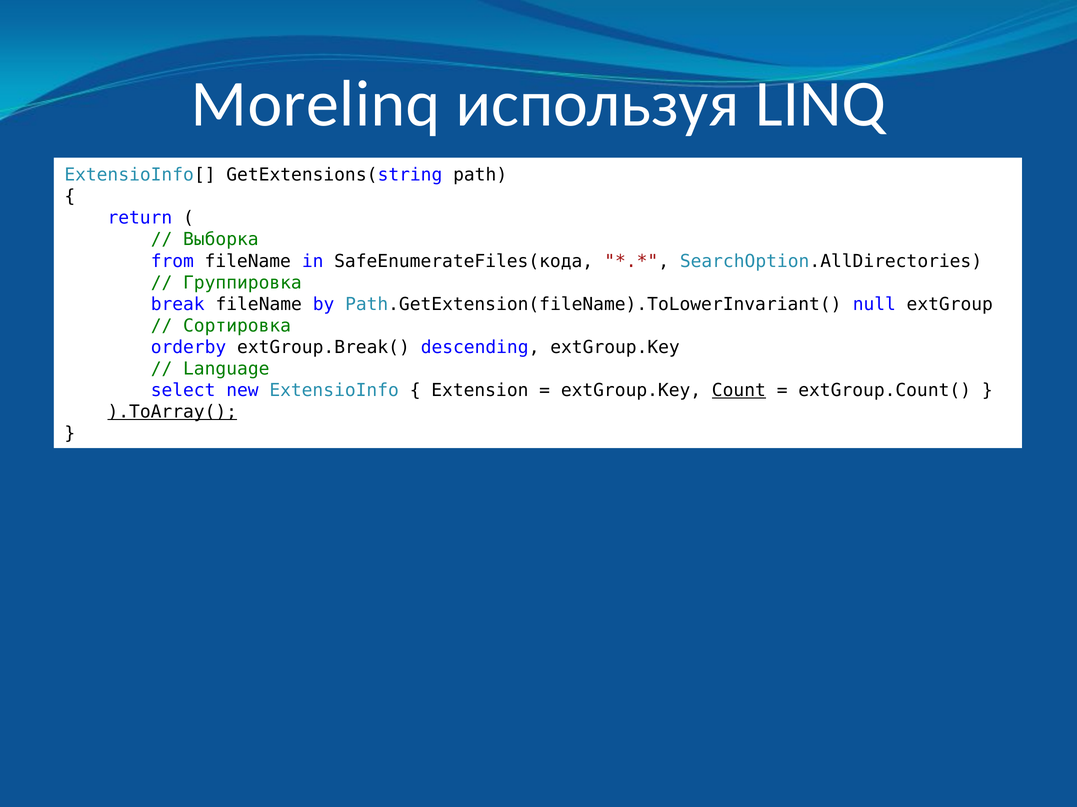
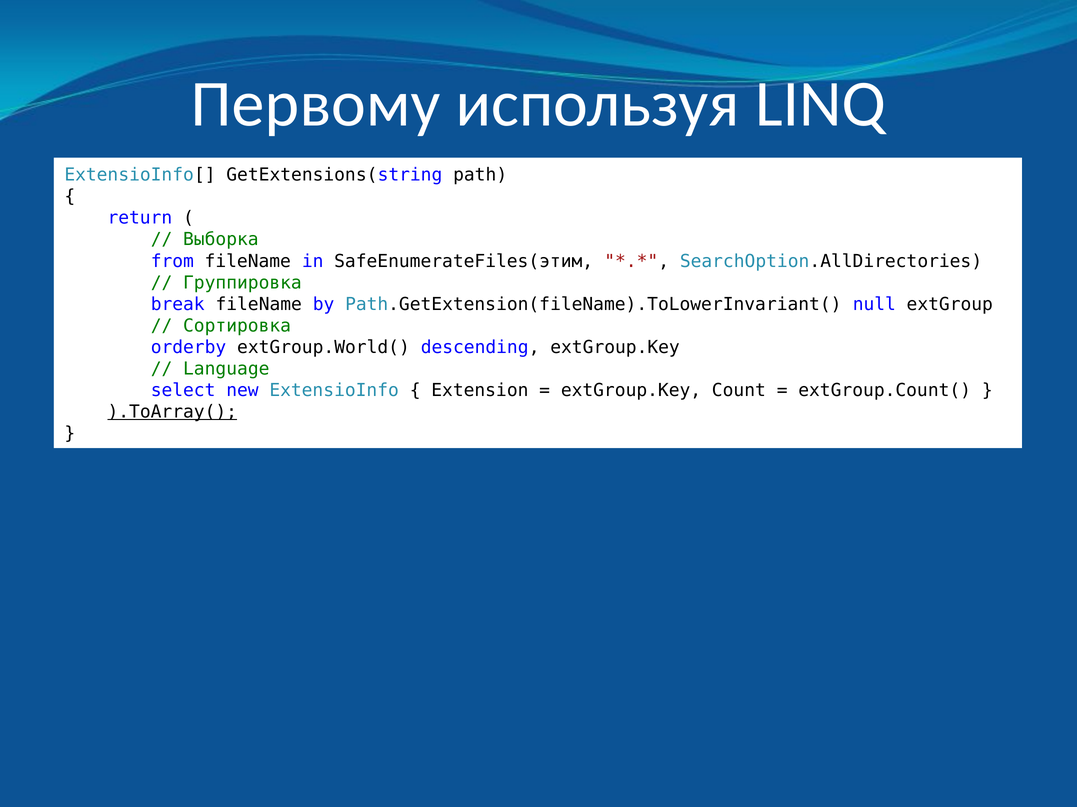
Morelinq: Morelinq -> Первому
SafeEnumerateFiles(кода: SafeEnumerateFiles(кода -> SafeEnumerateFiles(этим
extGroup.Break(: extGroup.Break( -> extGroup.World(
Count underline: present -> none
